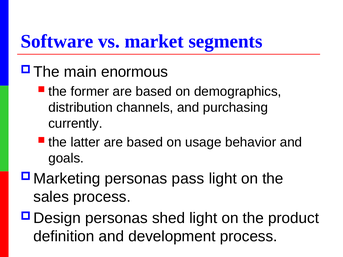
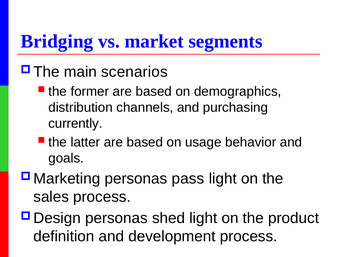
Software: Software -> Bridging
enormous: enormous -> scenarios
